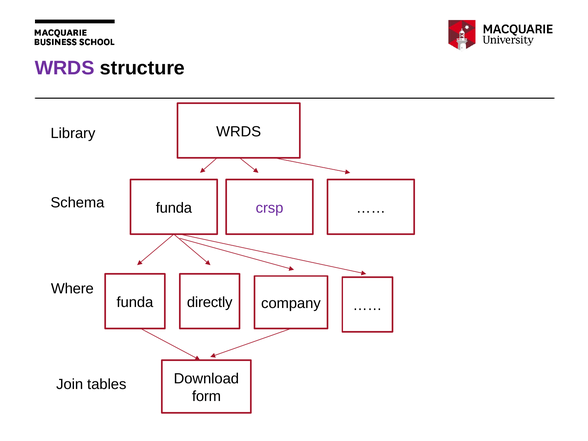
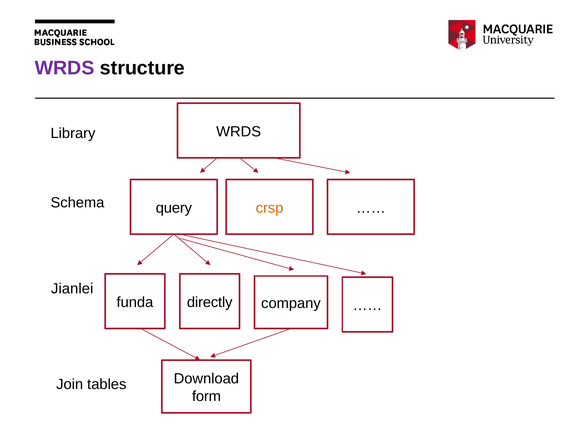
crsp colour: purple -> orange
funda at (174, 208): funda -> query
Where: Where -> Jianlei
